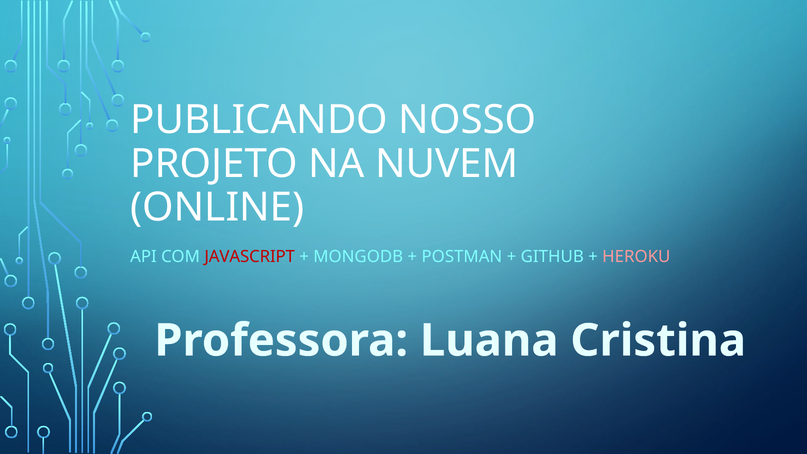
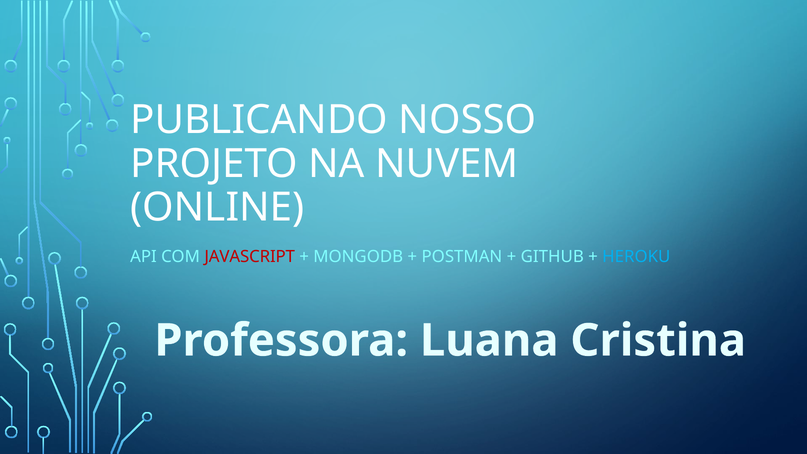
HEROKU colour: pink -> light blue
